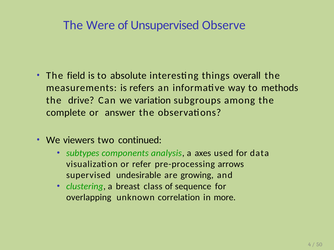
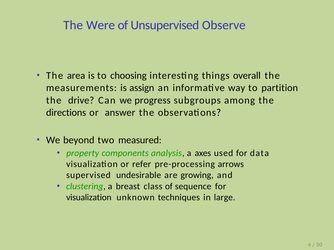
field: field -> area
absolute: absolute -> choosing
refers: refers -> assign
methods: methods -> partition
variation: variation -> progress
complete: complete -> directions
viewers: viewers -> beyond
continued: continued -> measured
subtypes: subtypes -> property
overlapping at (89, 198): overlapping -> visualization
correlation: correlation -> techniques
more: more -> large
